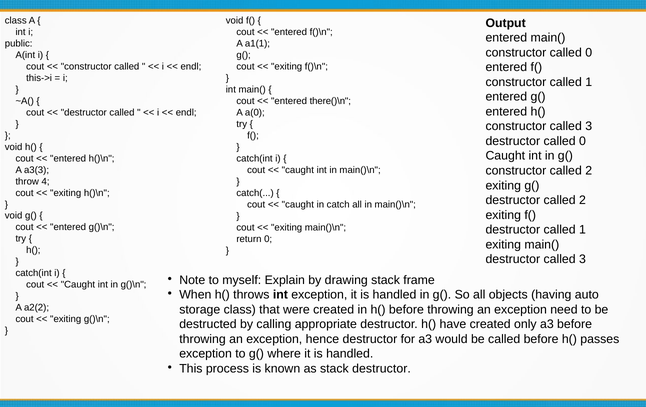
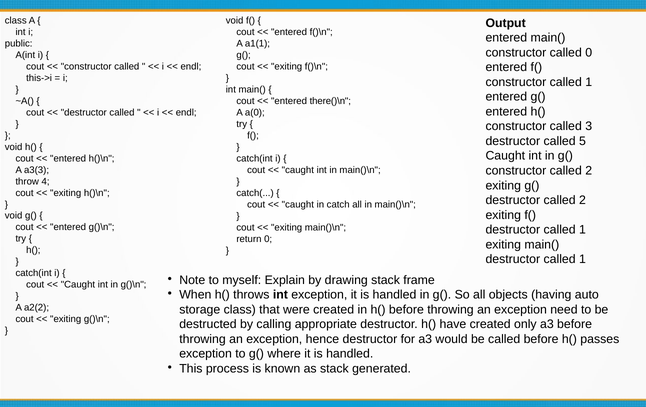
destructor called 0: 0 -> 5
3 at (582, 259): 3 -> 1
stack destructor: destructor -> generated
